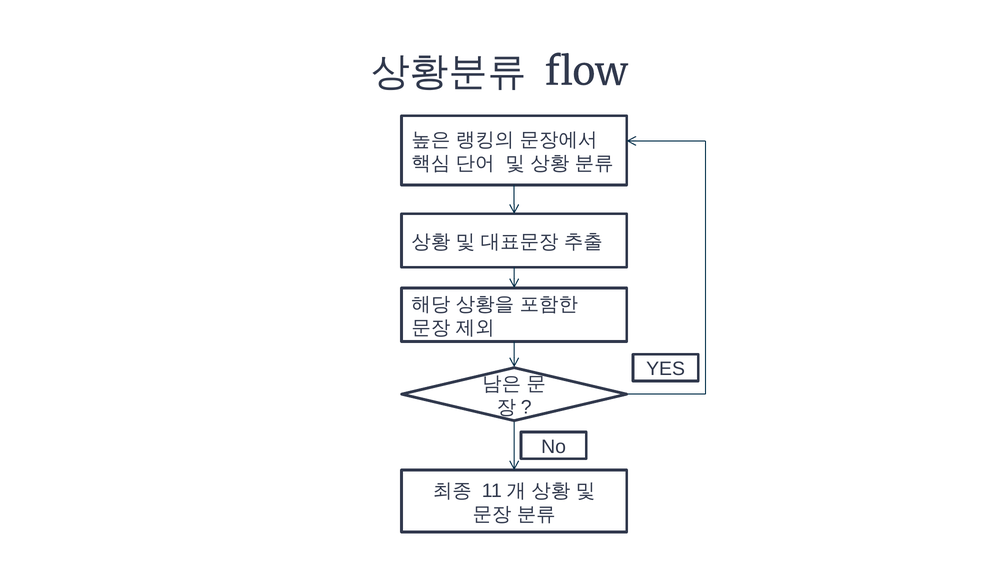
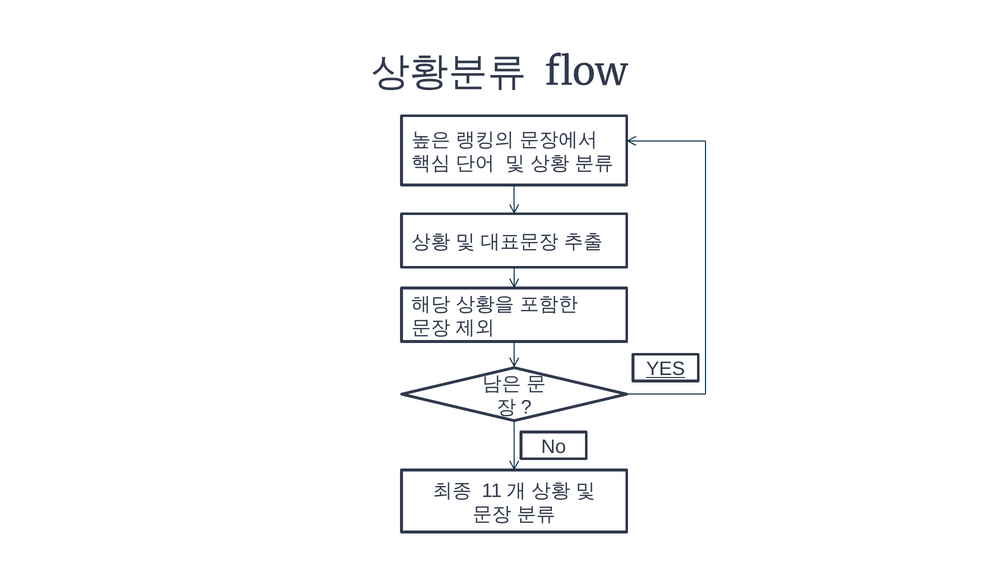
YES underline: none -> present
